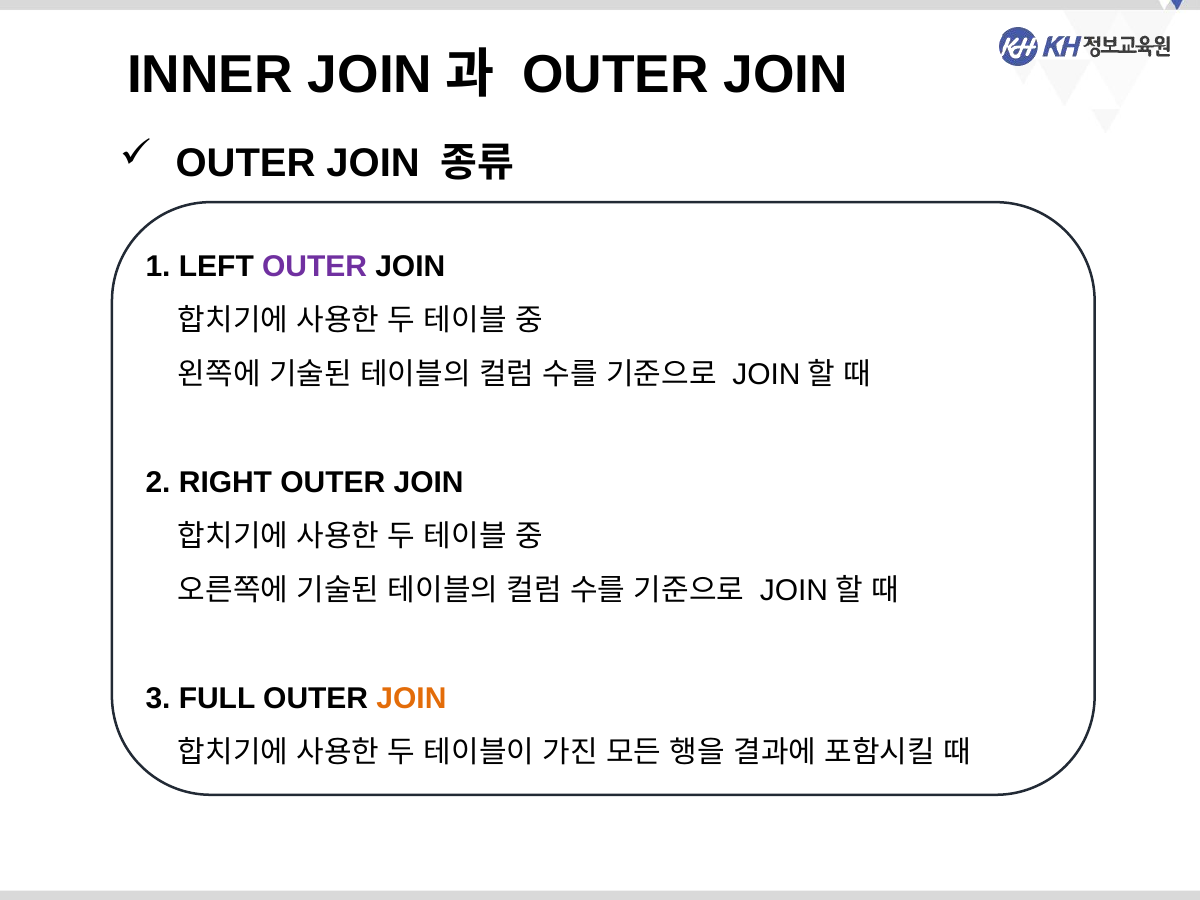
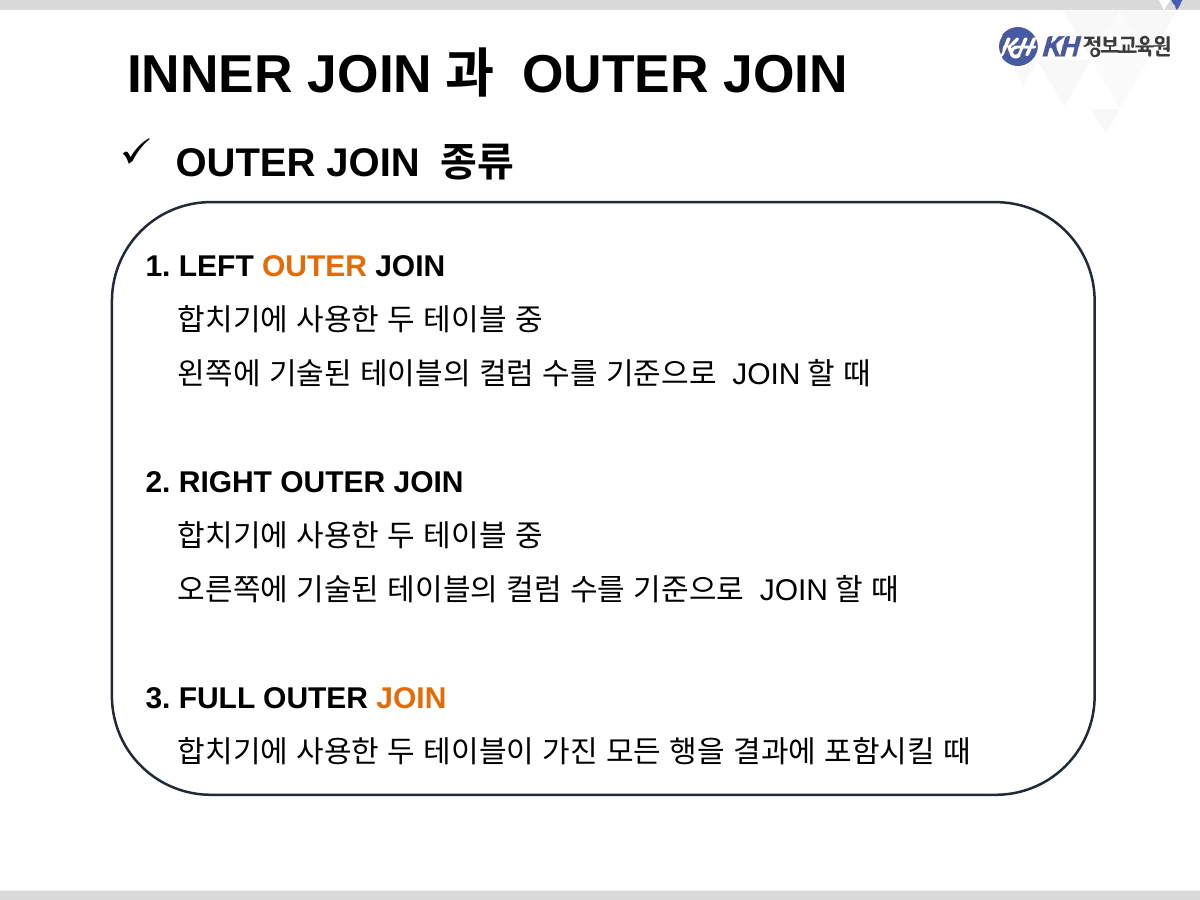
OUTER at (315, 267) colour: purple -> orange
